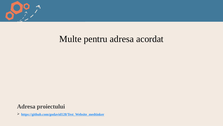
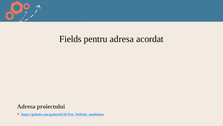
Multe: Multe -> Fields
